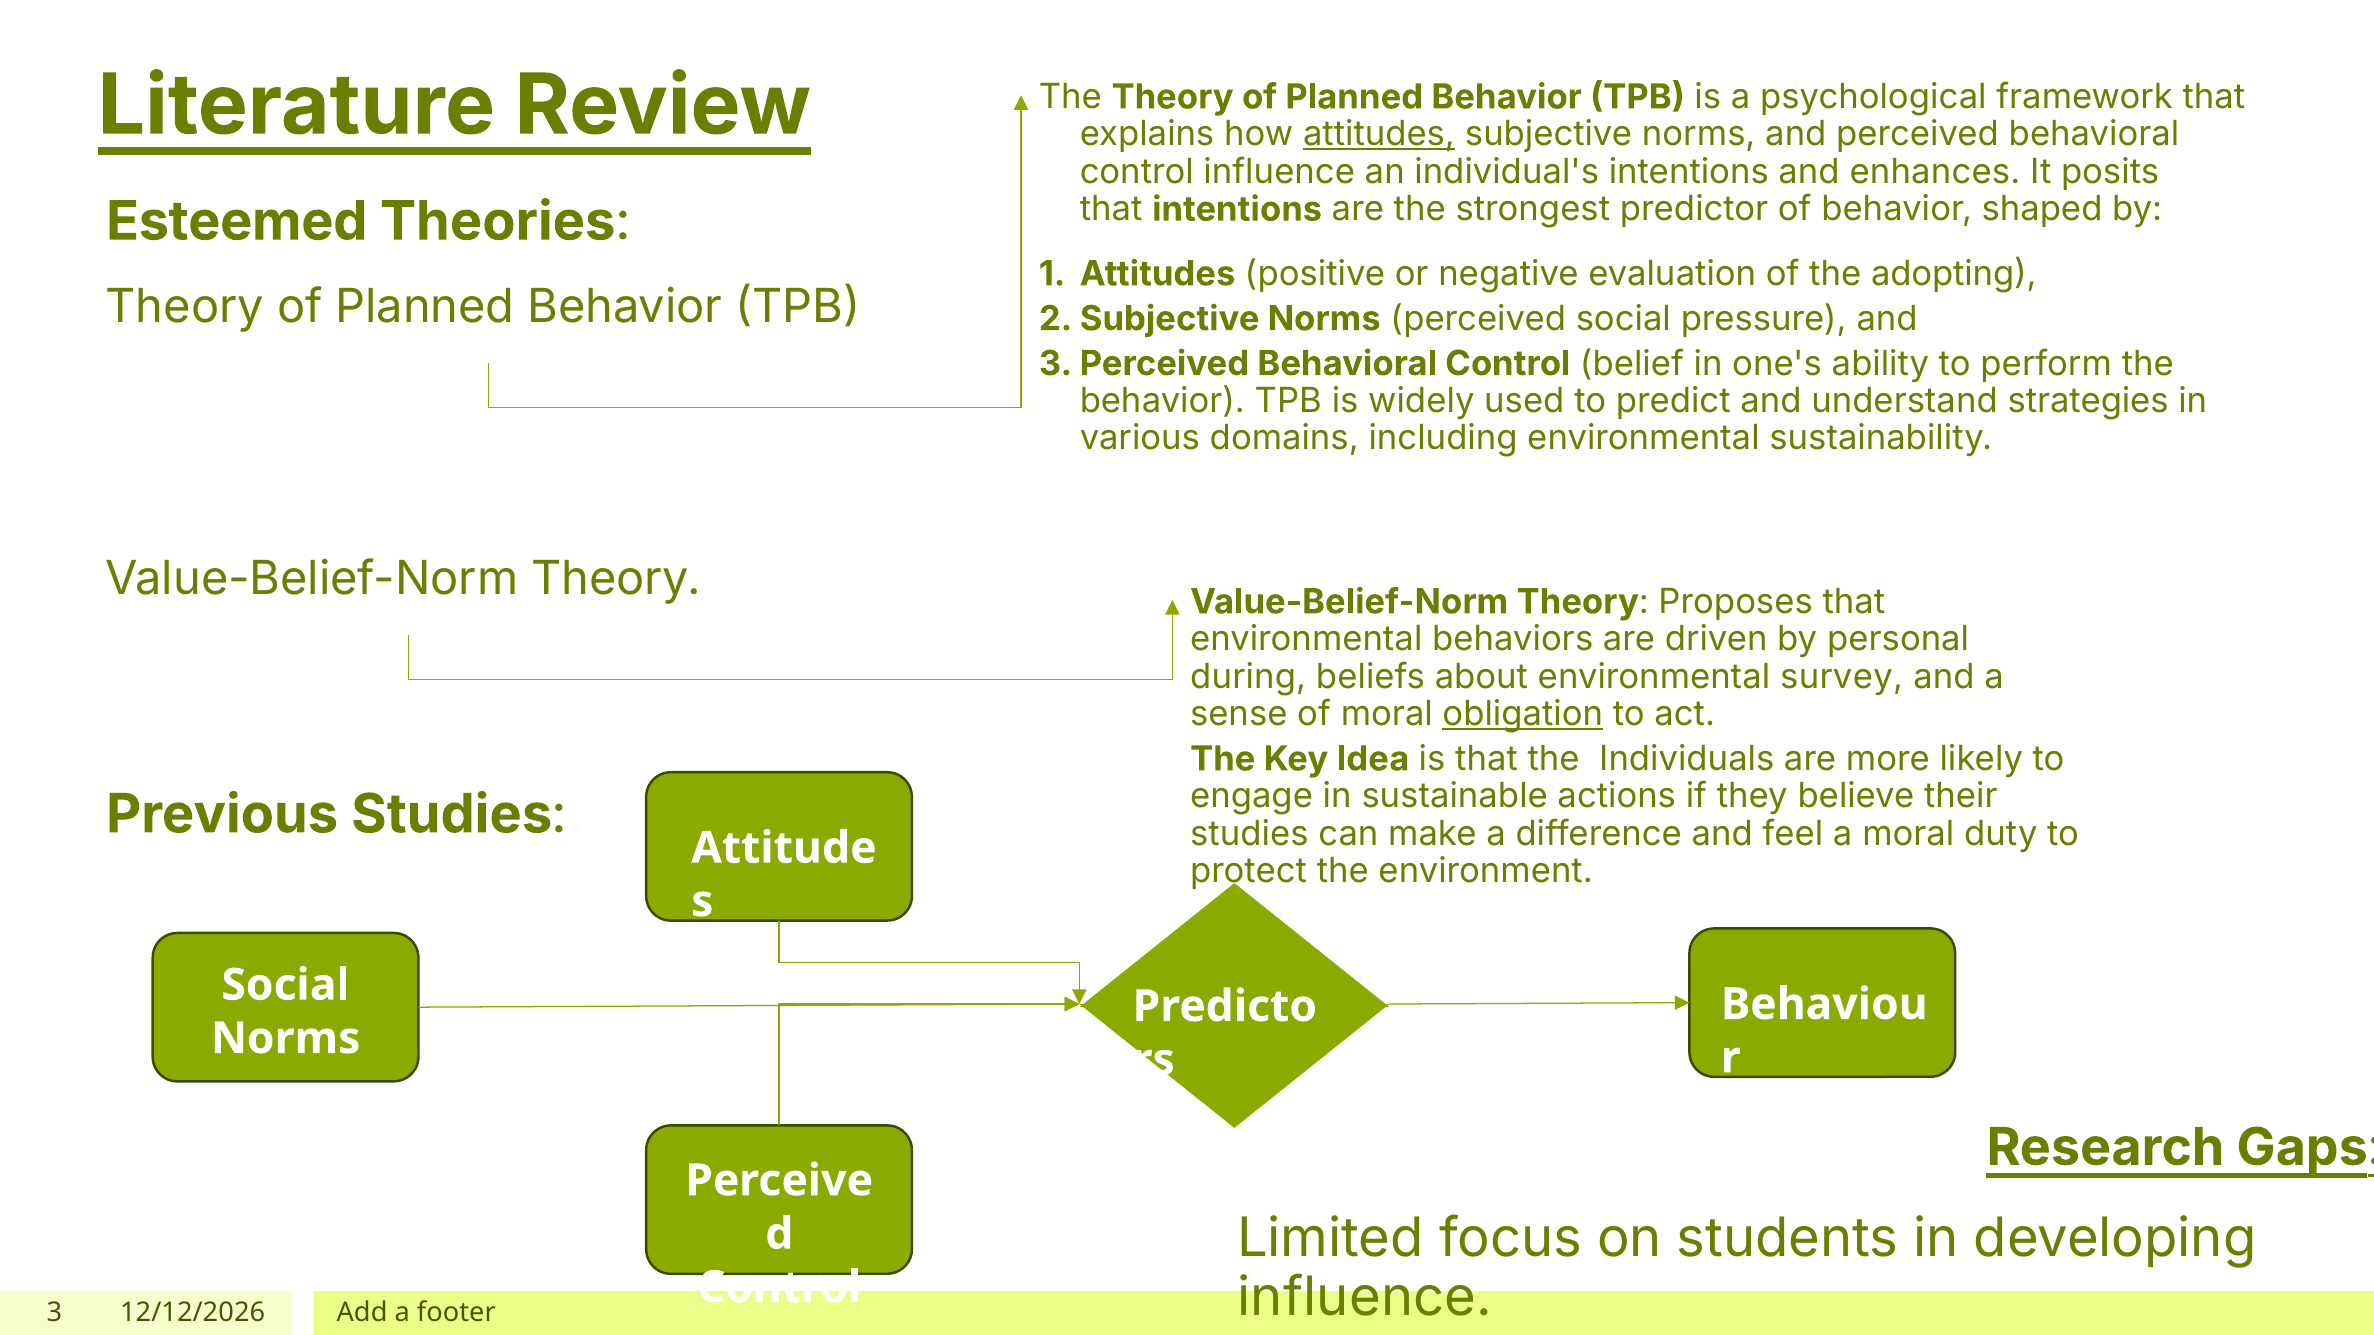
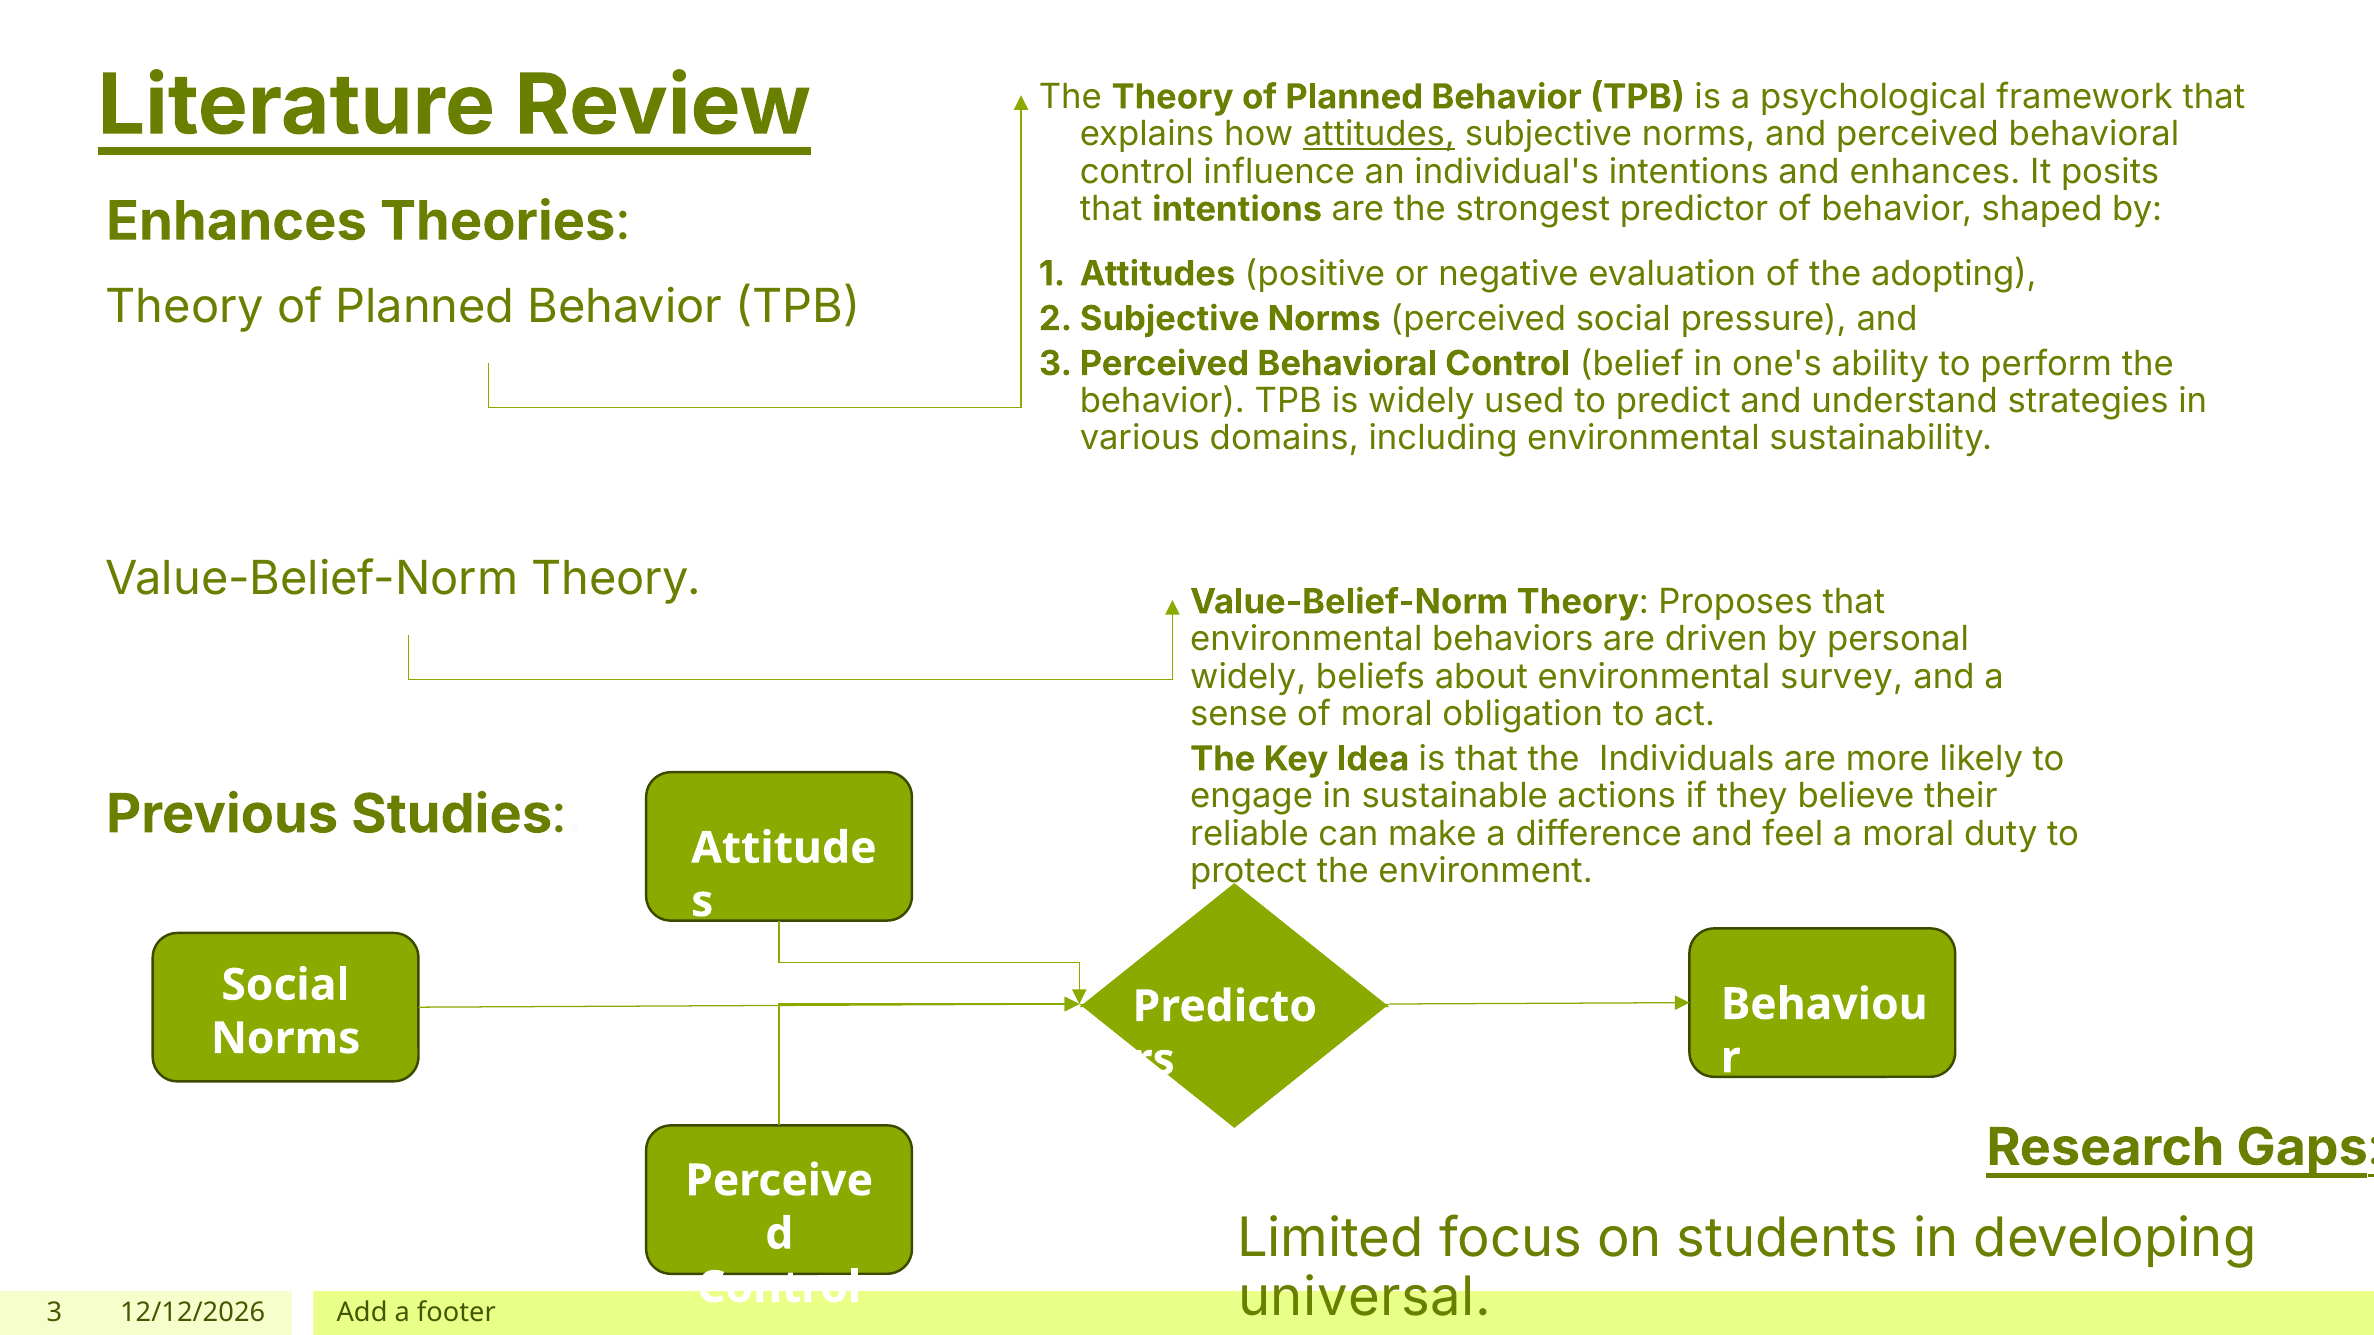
Esteemed at (237, 222): Esteemed -> Enhances
during at (1248, 677): during -> widely
obligation underline: present -> none
studies at (1249, 834): studies -> reliable
influence at (1365, 1298): influence -> universal
